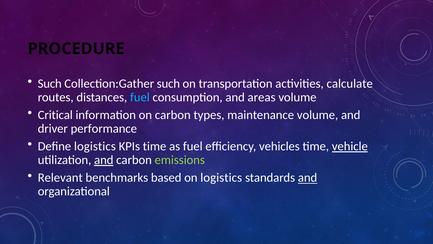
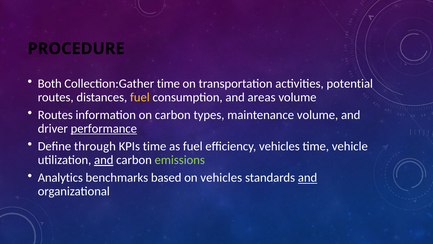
Such at (50, 83): Such -> Both
Collection:Gather such: such -> time
calculate: calculate -> potential
fuel at (140, 97) colour: light blue -> yellow
Critical at (55, 115): Critical -> Routes
performance underline: none -> present
Define logistics: logistics -> through
vehicle underline: present -> none
Relevant: Relevant -> Analytics
on logistics: logistics -> vehicles
